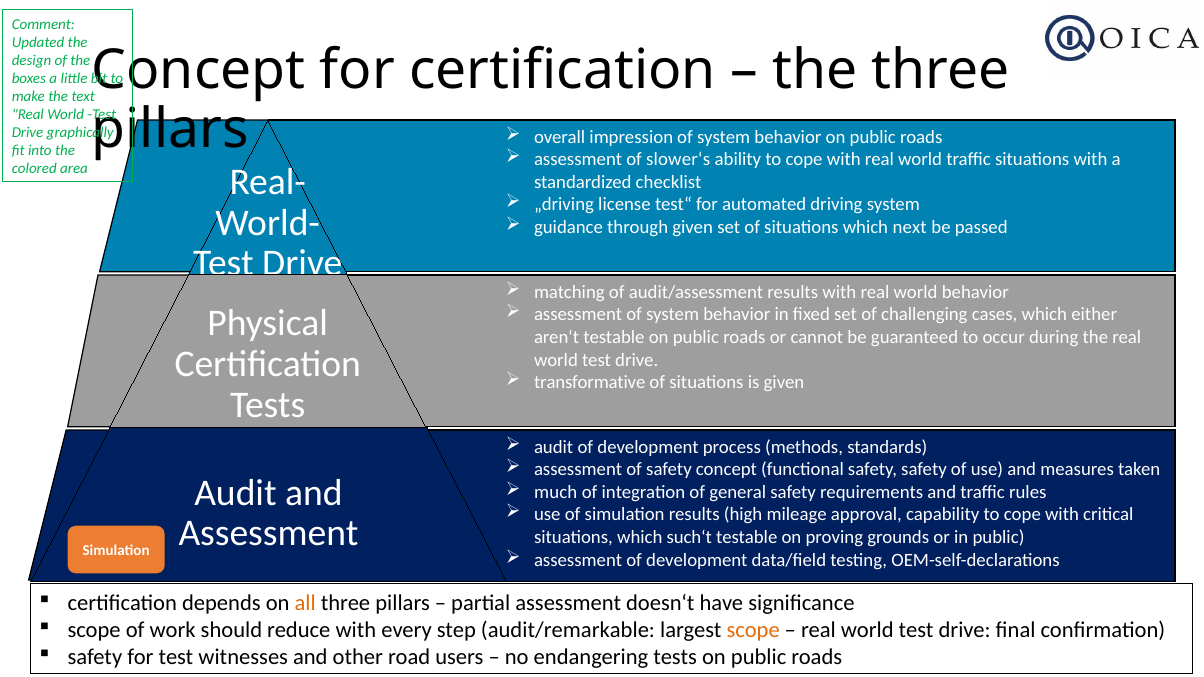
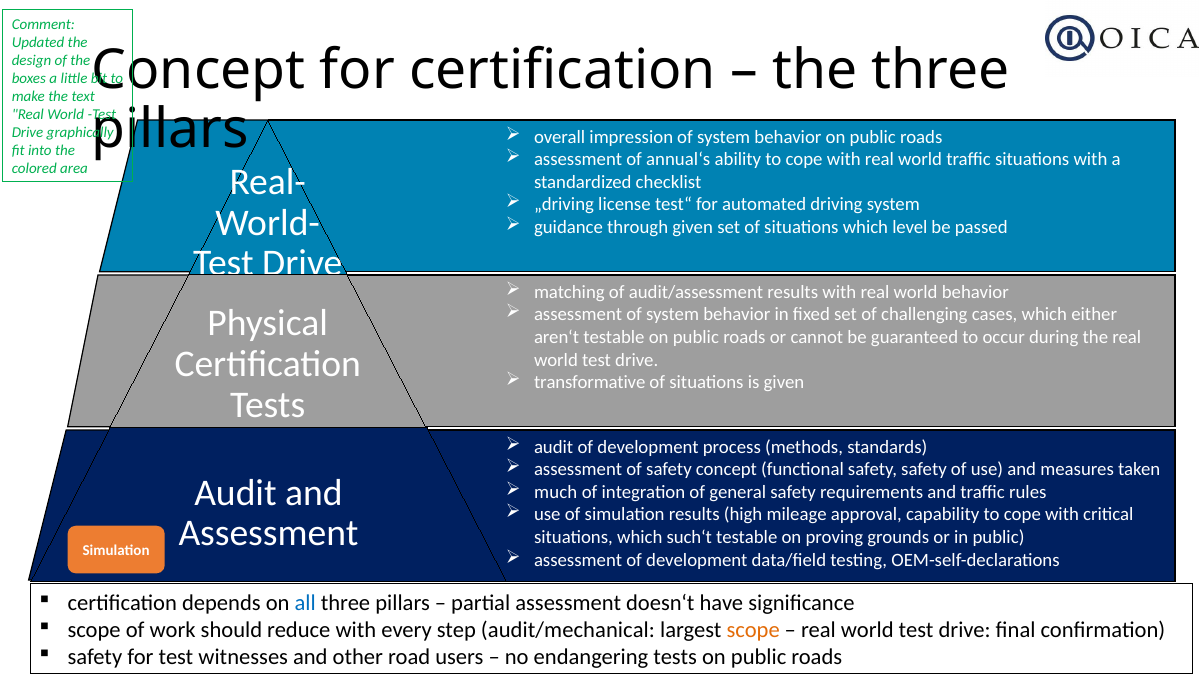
slower‘s: slower‘s -> annual‘s
next: next -> level
all colour: orange -> blue
audit/remarkable: audit/remarkable -> audit/mechanical
